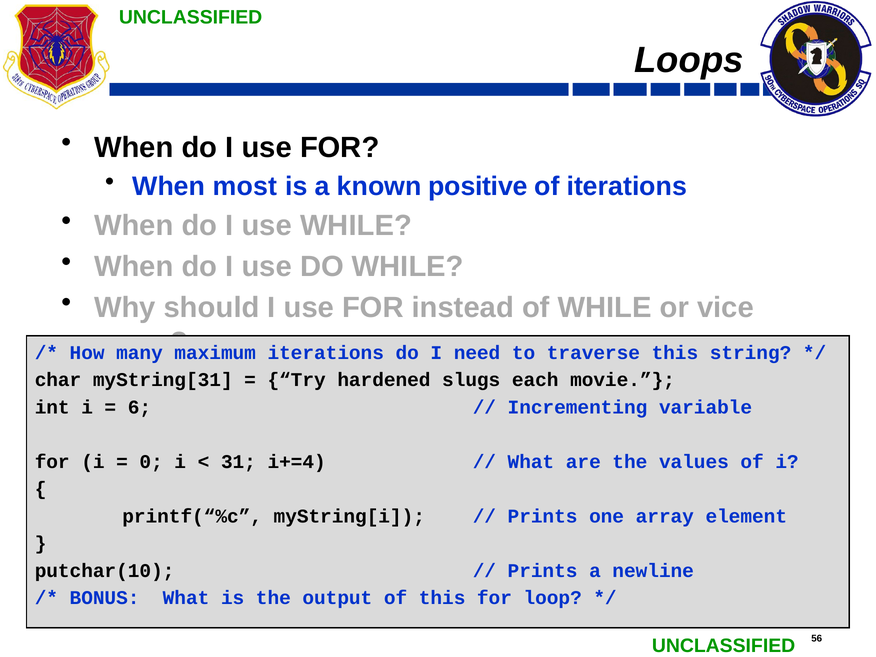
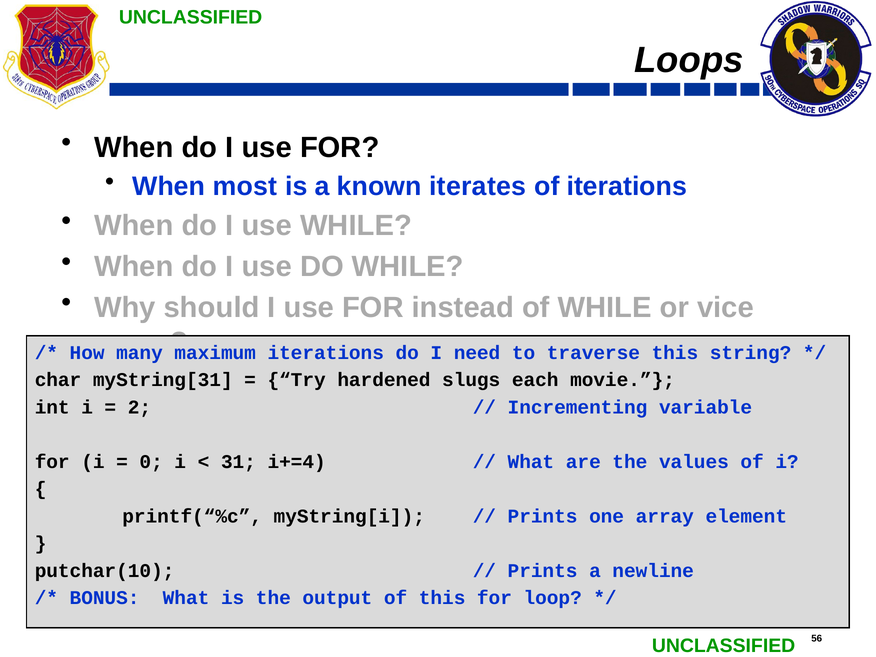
positive: positive -> iterates
6: 6 -> 2
